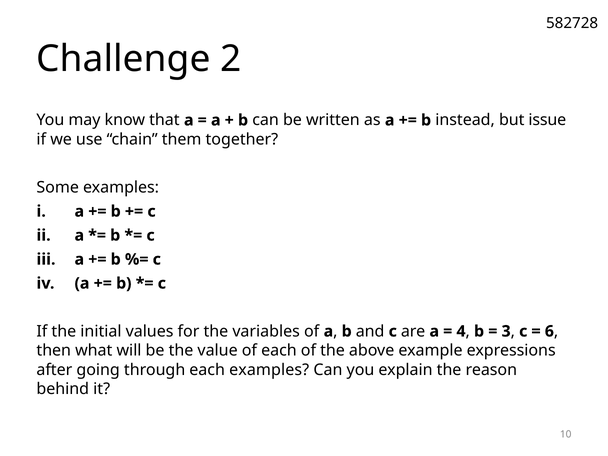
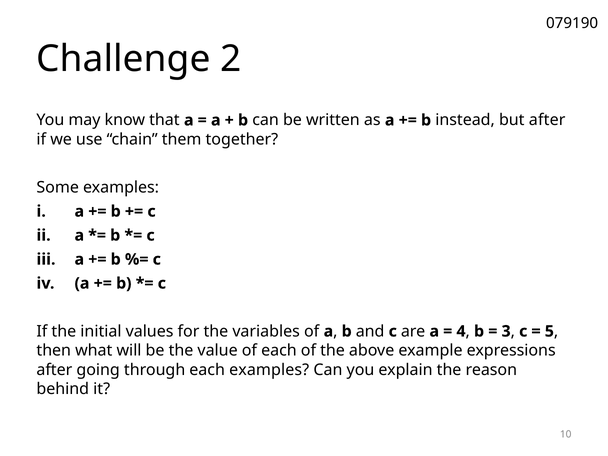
582728: 582728 -> 079190
but issue: issue -> after
6: 6 -> 5
